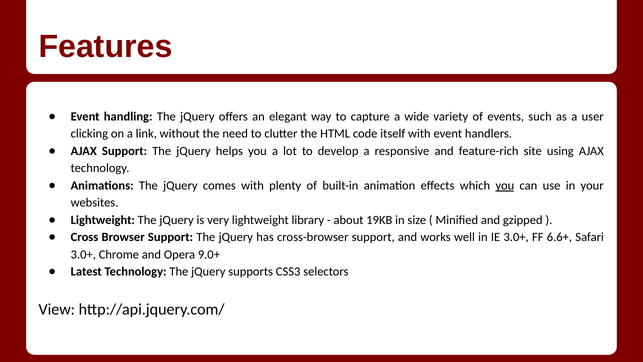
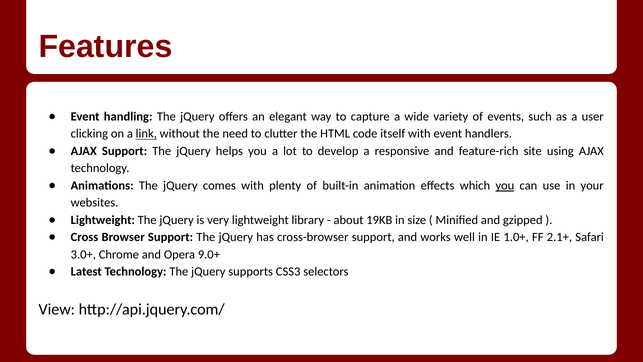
link underline: none -> present
IE 3.0+: 3.0+ -> 1.0+
6.6+: 6.6+ -> 2.1+
